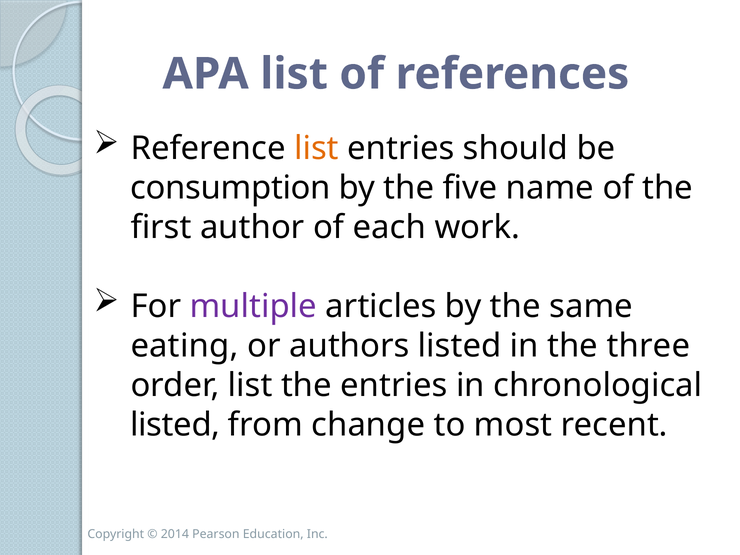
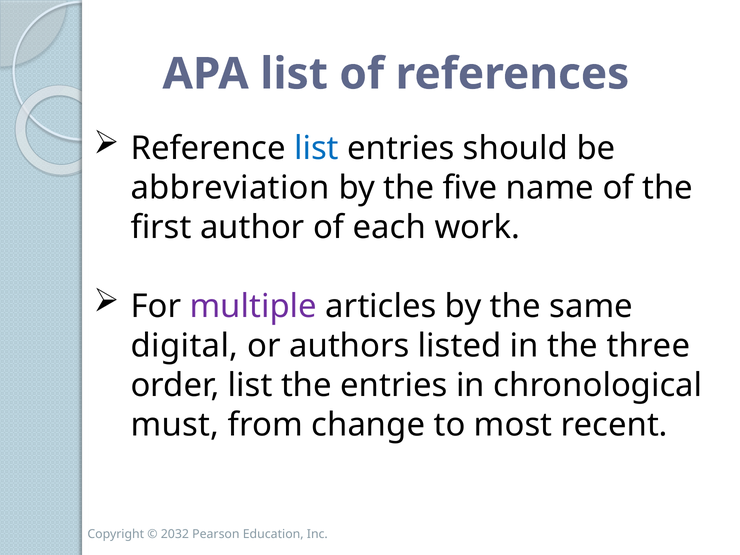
list at (316, 148) colour: orange -> blue
consumption: consumption -> abbreviation
eating: eating -> digital
listed at (175, 425): listed -> must
2014: 2014 -> 2032
